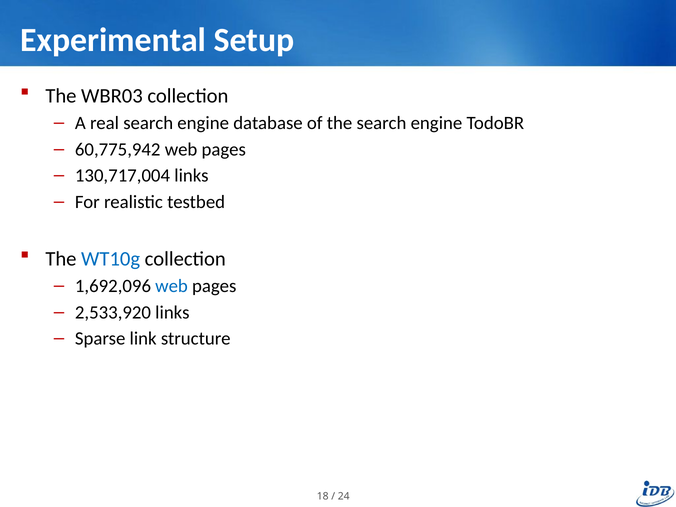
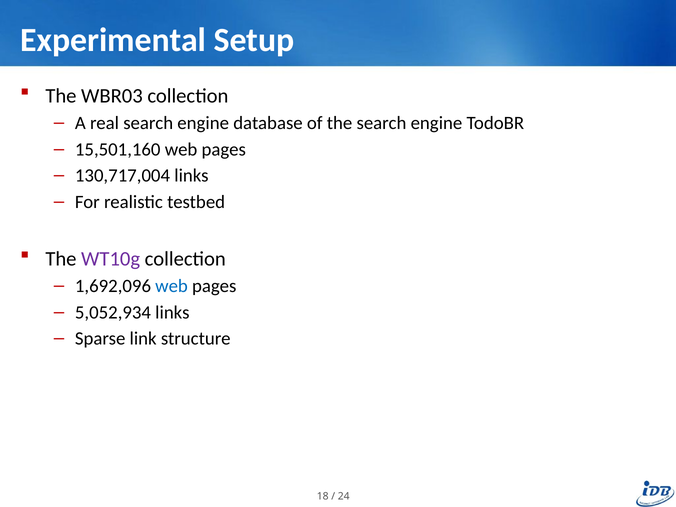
60,775,942: 60,775,942 -> 15,501,160
WT10g colour: blue -> purple
2,533,920: 2,533,920 -> 5,052,934
